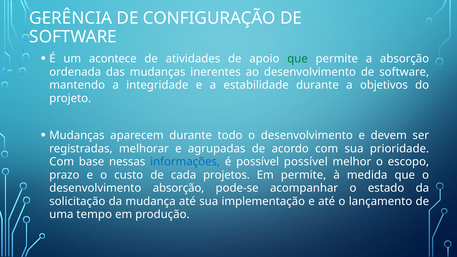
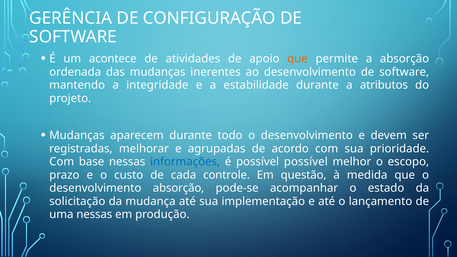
que at (298, 59) colour: green -> orange
objetivos: objetivos -> atributos
projetos: projetos -> controle
Em permite: permite -> questão
uma tempo: tempo -> nessas
